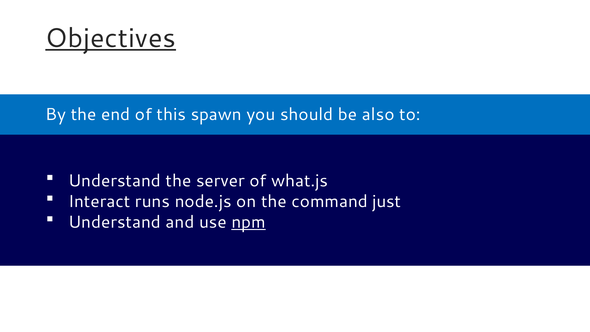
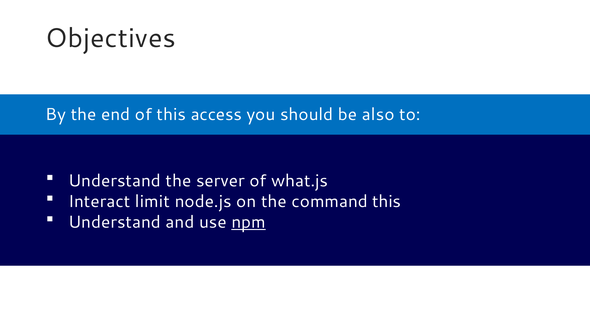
Objectives underline: present -> none
spawn: spawn -> access
runs: runs -> limit
command just: just -> this
